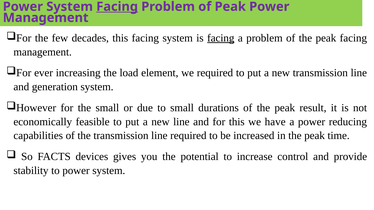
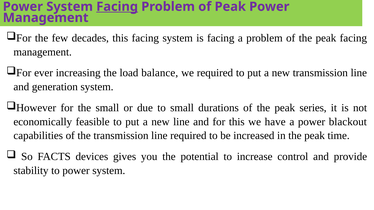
facing at (221, 38) underline: present -> none
element: element -> balance
result: result -> series
reducing: reducing -> blackout
